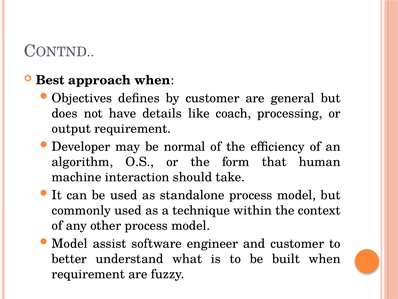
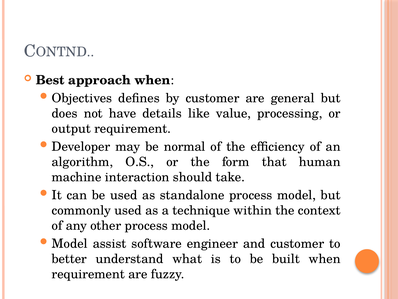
coach: coach -> value
